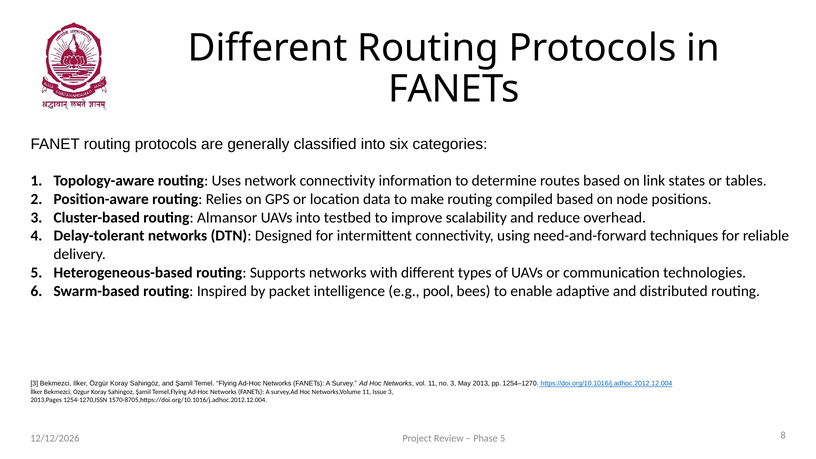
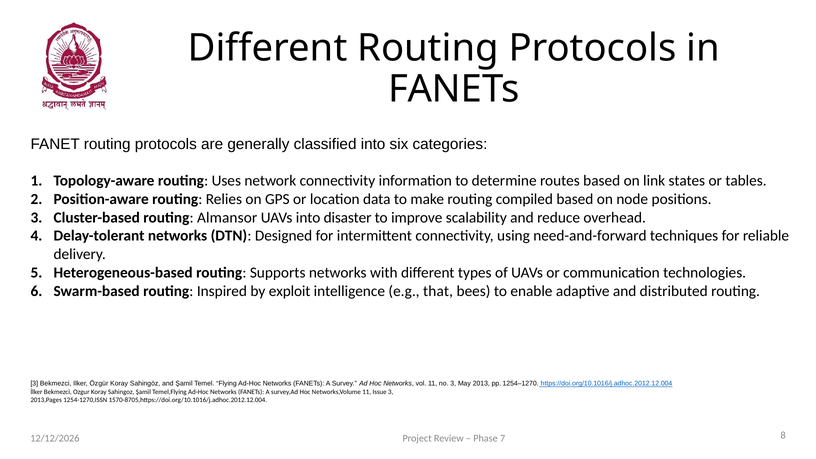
testbed: testbed -> disaster
packet: packet -> exploit
pool: pool -> that
Phase 5: 5 -> 7
